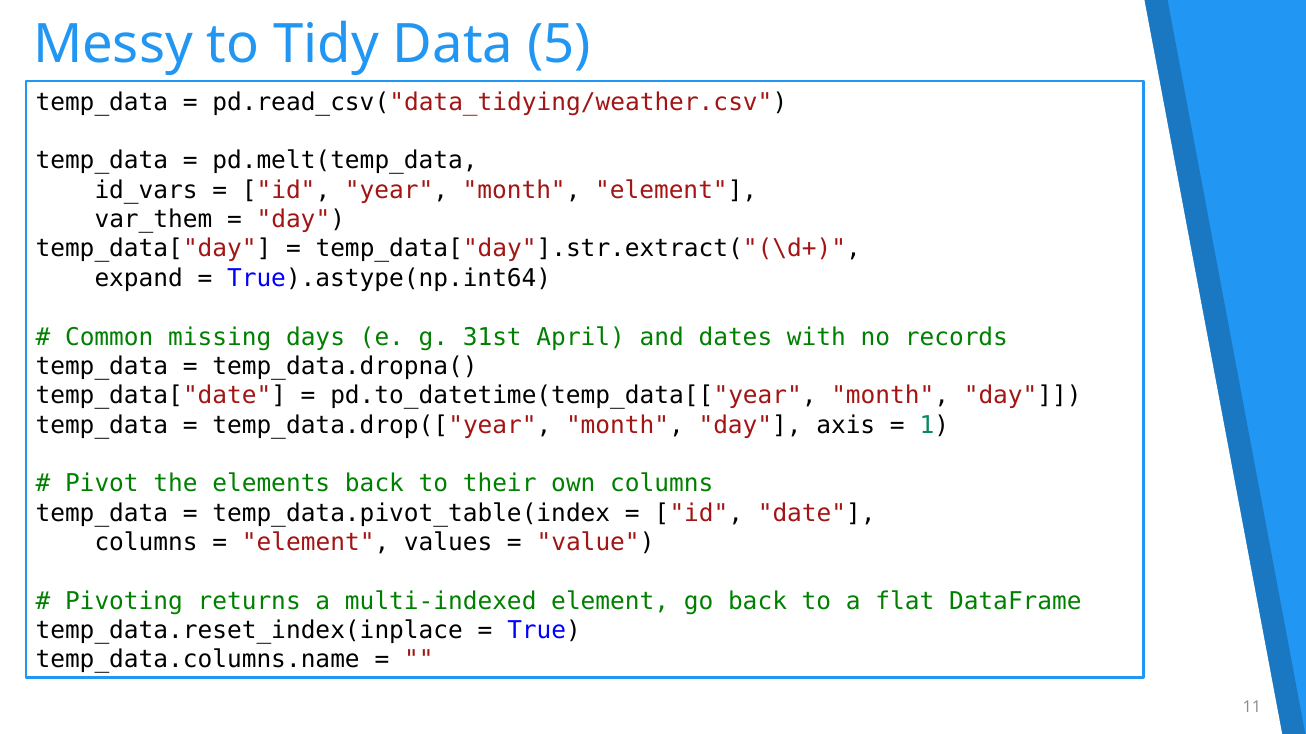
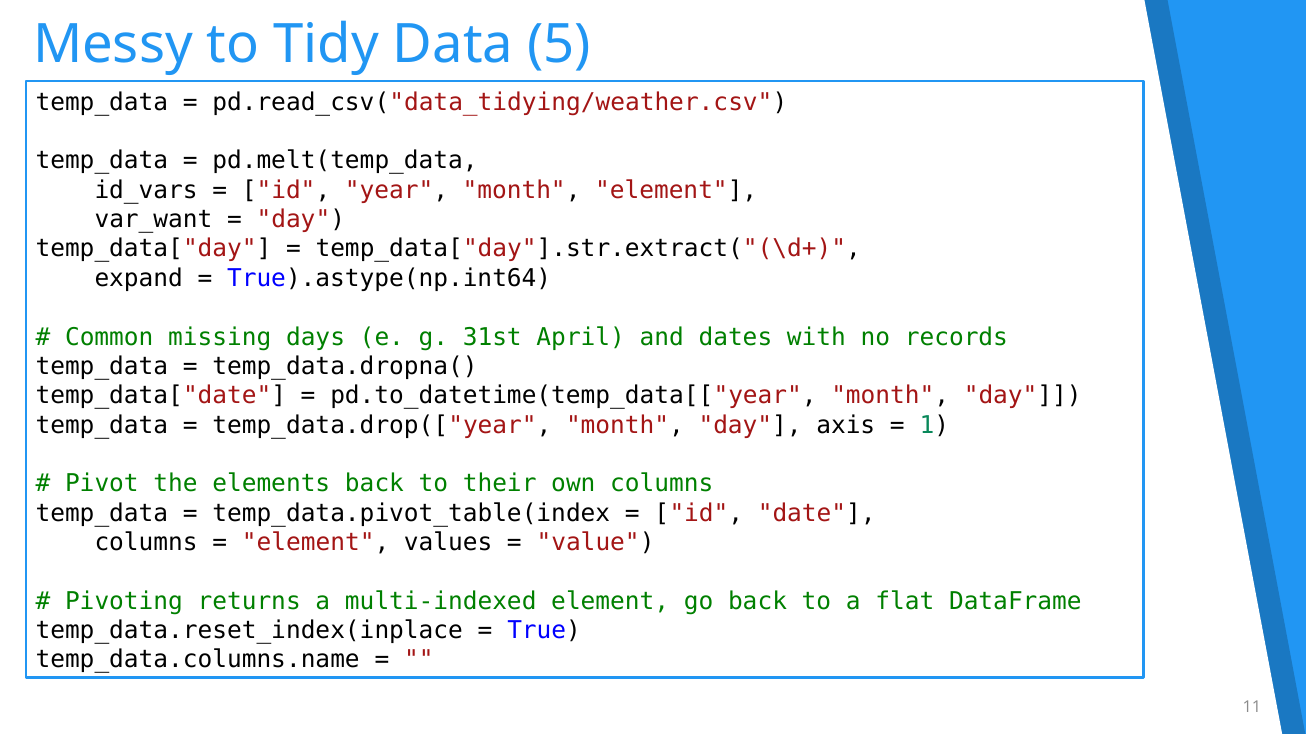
var_them: var_them -> var_want
